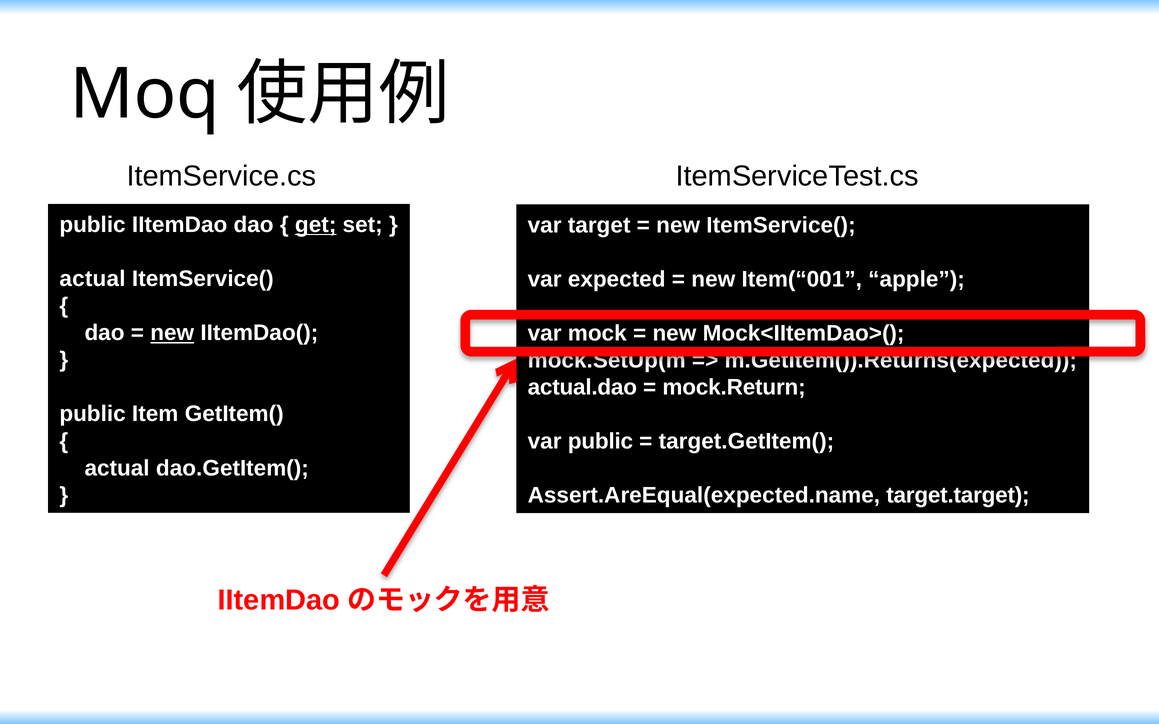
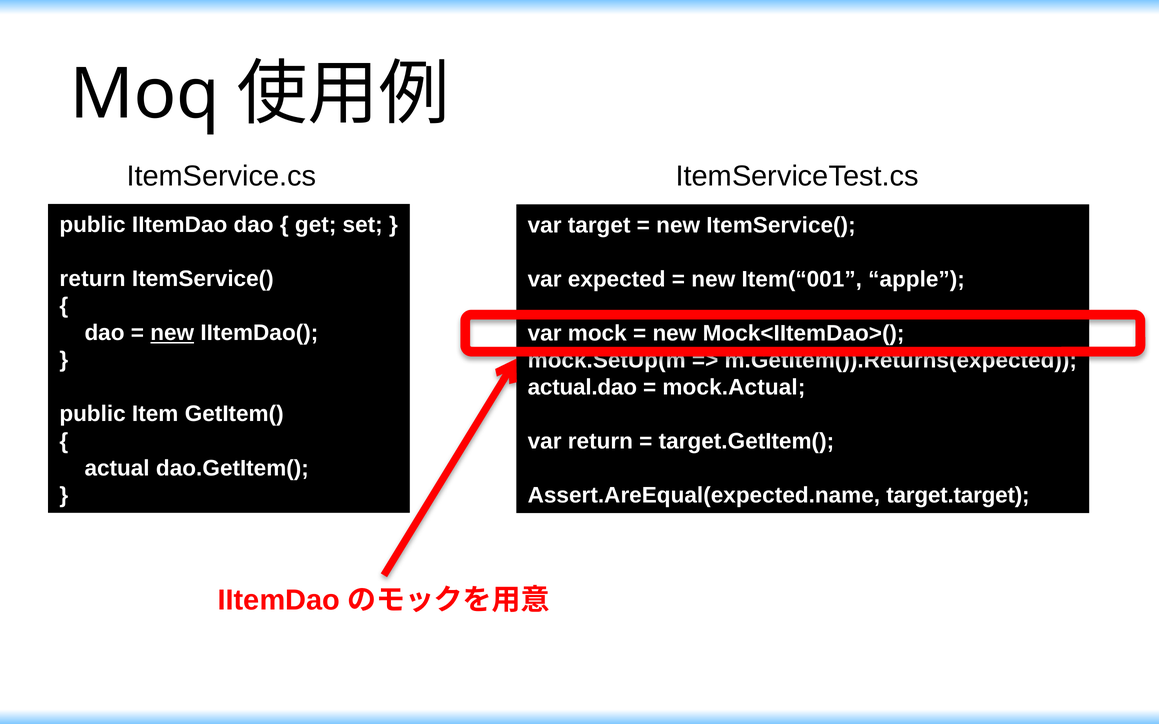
get underline: present -> none
actual at (92, 279): actual -> return
mock.Return: mock.Return -> mock.Actual
var public: public -> return
